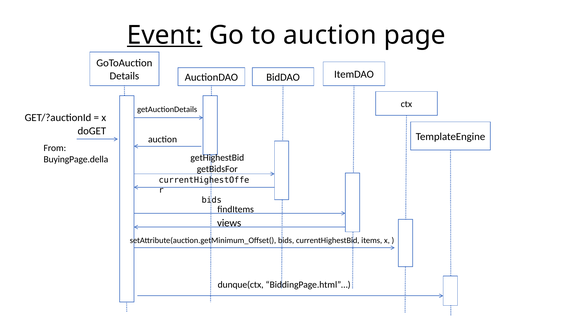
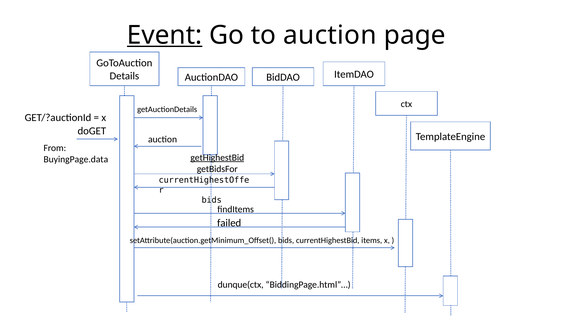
getHighestBid underline: none -> present
BuyingPage.della: BuyingPage.della -> BuyingPage.data
views: views -> failed
